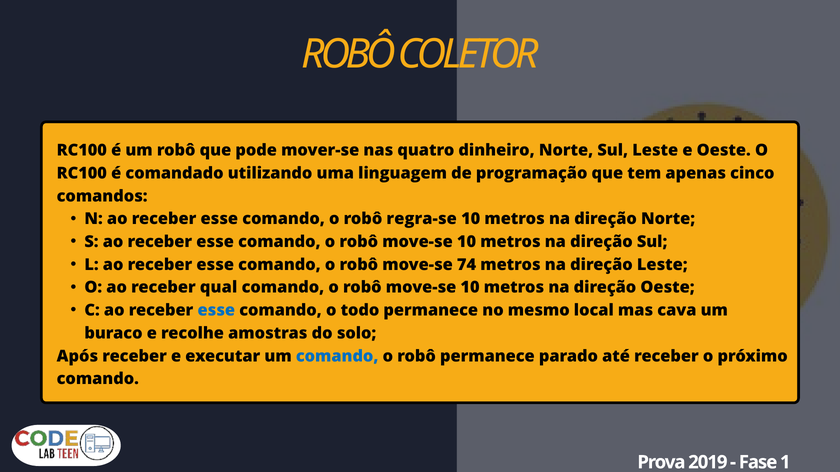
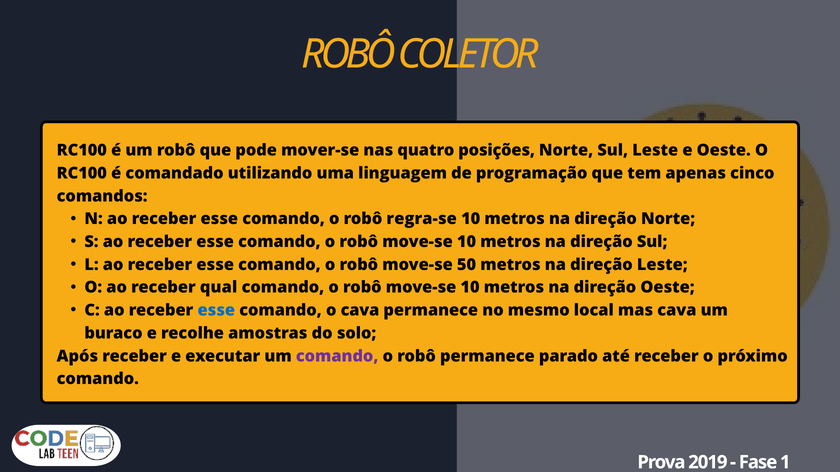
dinheiro: dinheiro -> posições
74: 74 -> 50
o todo: todo -> cava
comando at (337, 357) colour: blue -> purple
